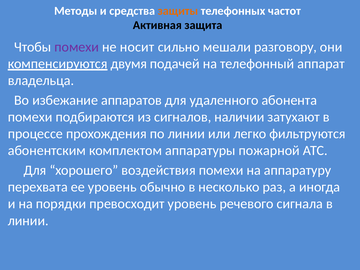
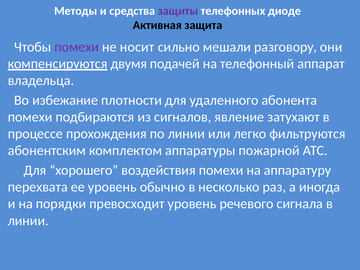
защиты colour: orange -> purple
частот: частот -> диоде
аппаратов: аппаратов -> плотности
наличии: наличии -> явление
